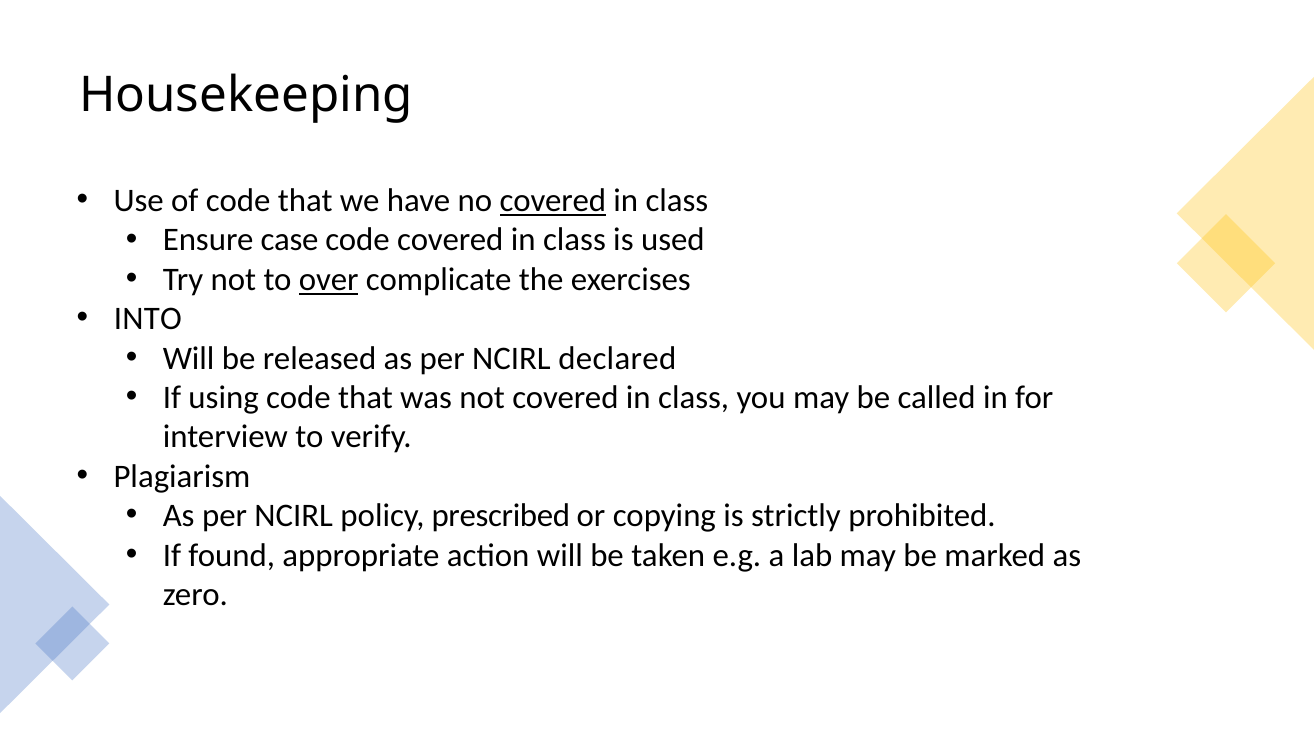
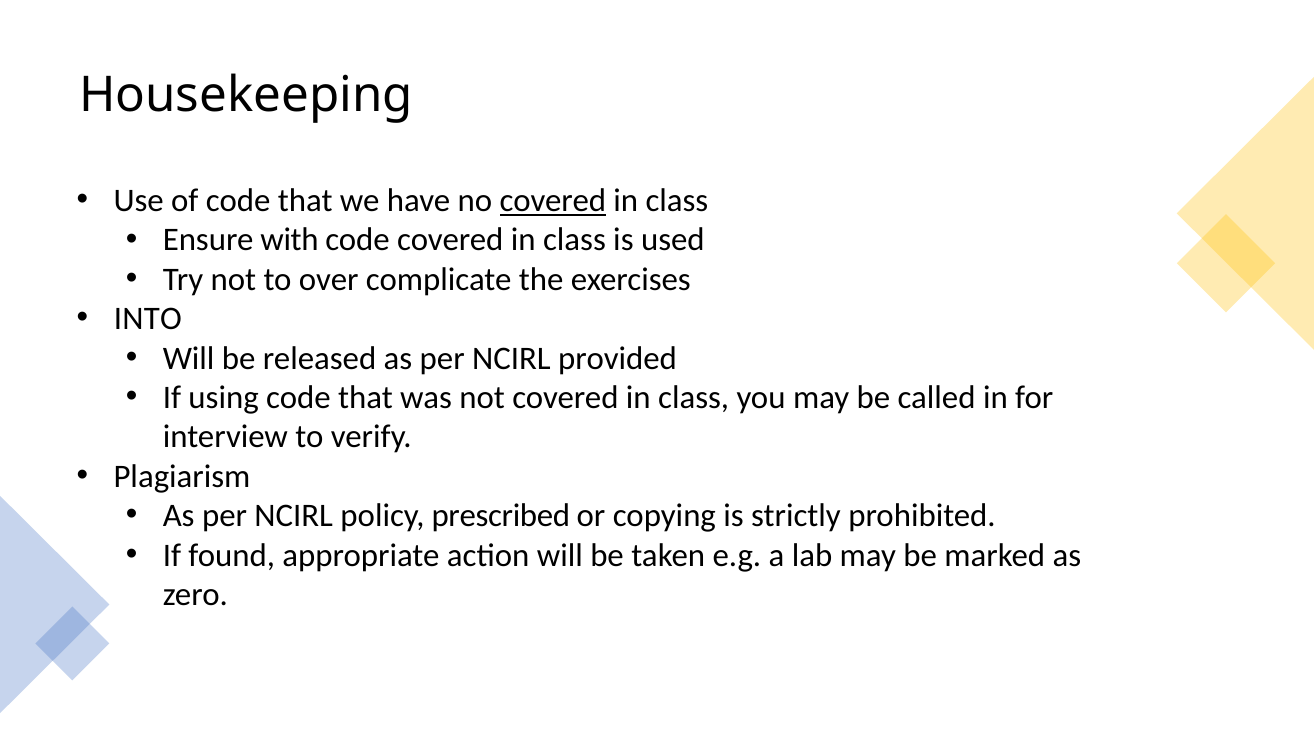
case: case -> with
over underline: present -> none
declared: declared -> provided
